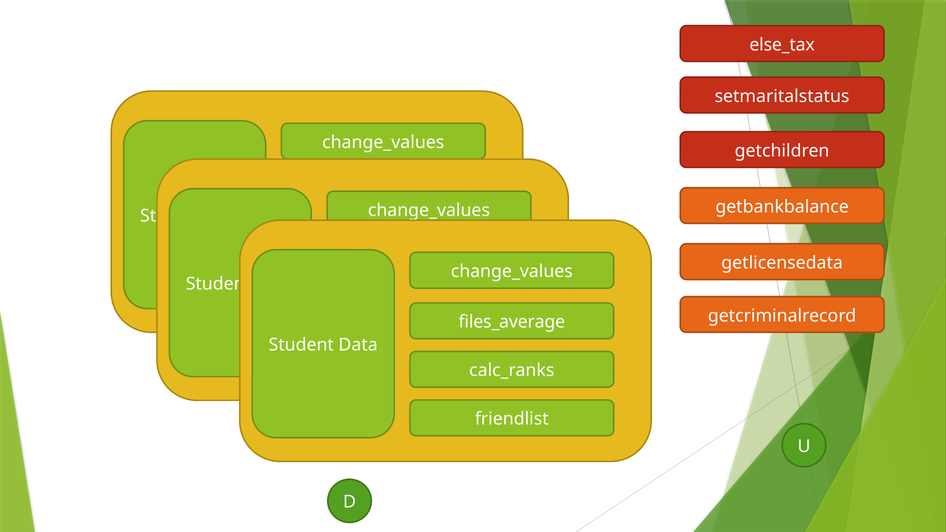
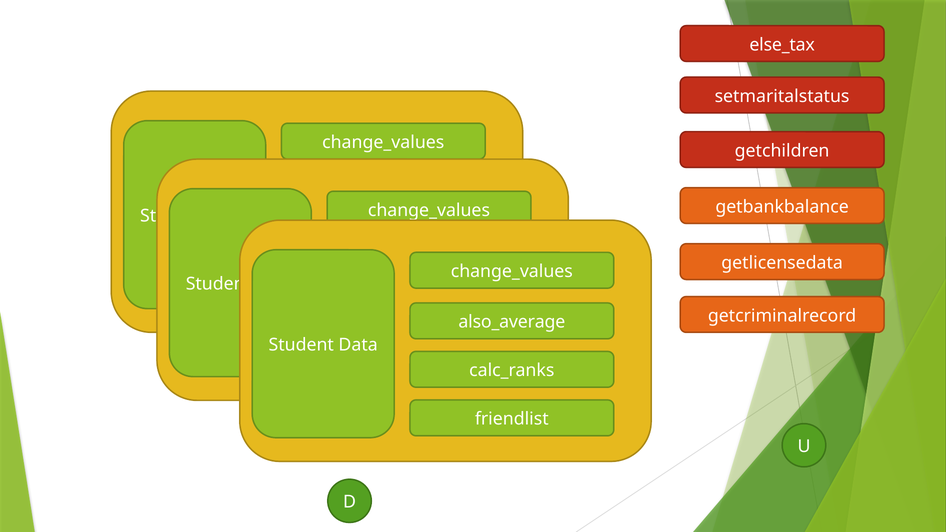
files_average: files_average -> also_average
